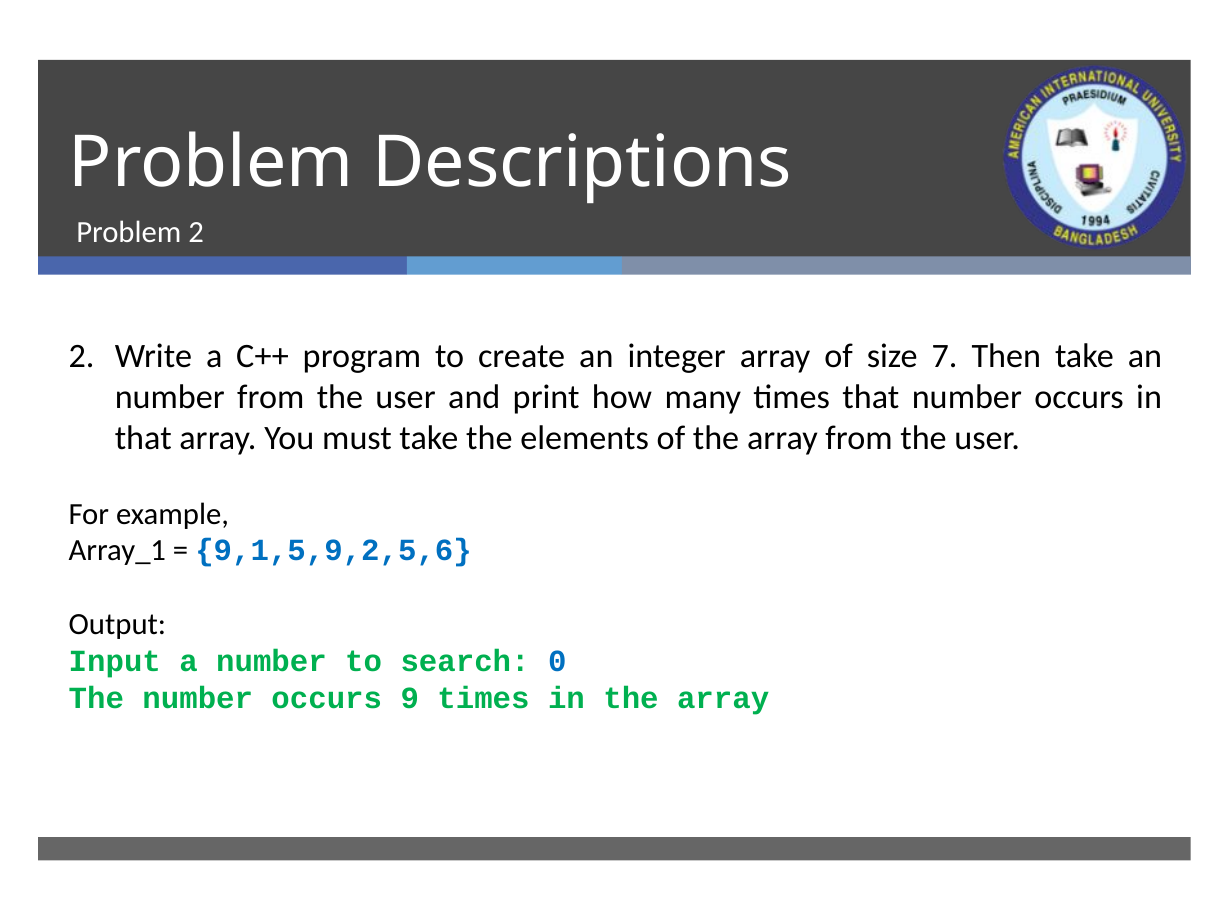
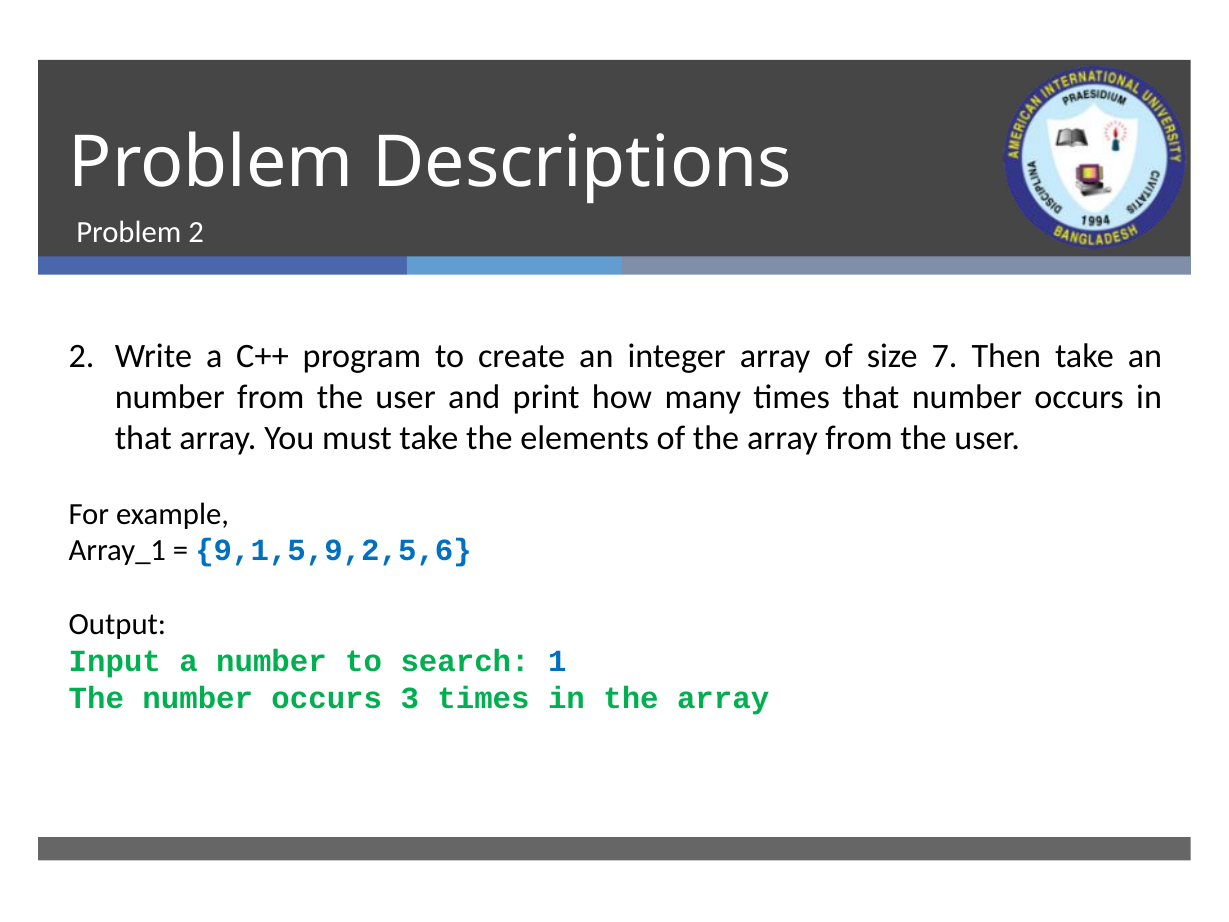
0: 0 -> 1
9: 9 -> 3
